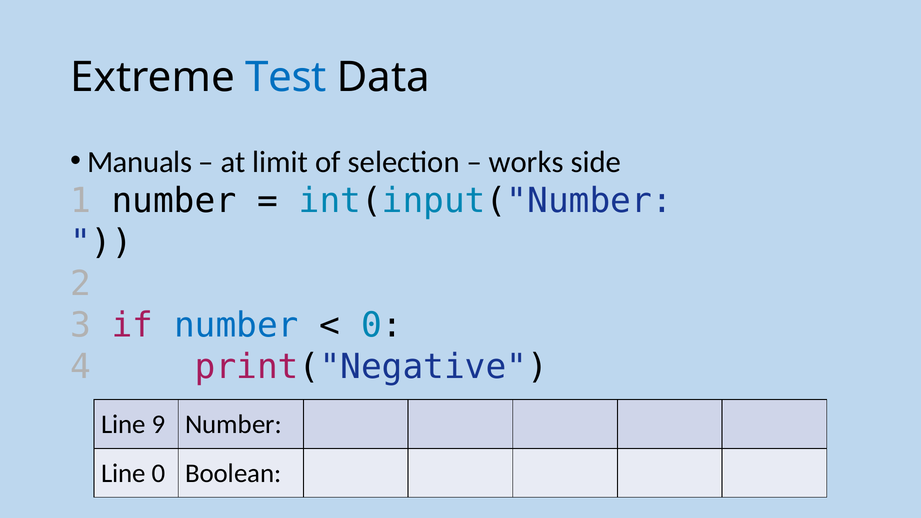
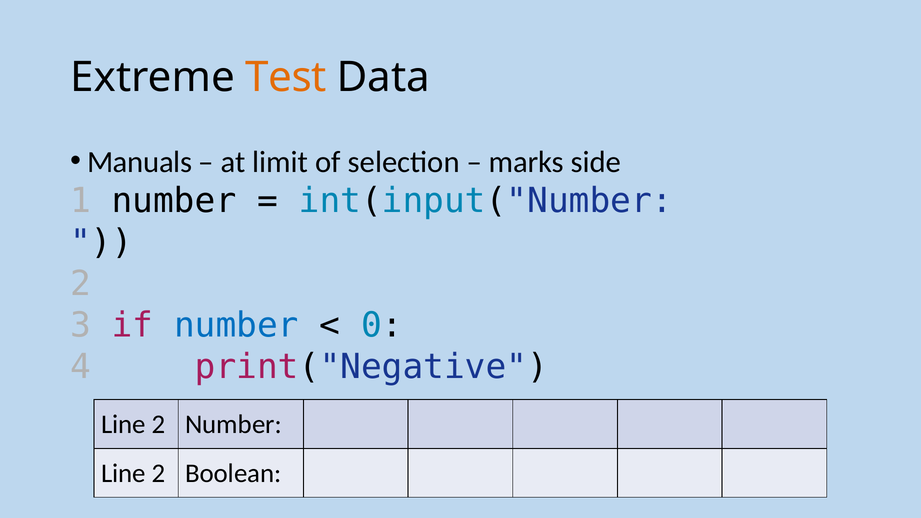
Test colour: blue -> orange
works: works -> marks
9 at (159, 424): 9 -> 2
0 at (159, 473): 0 -> 2
